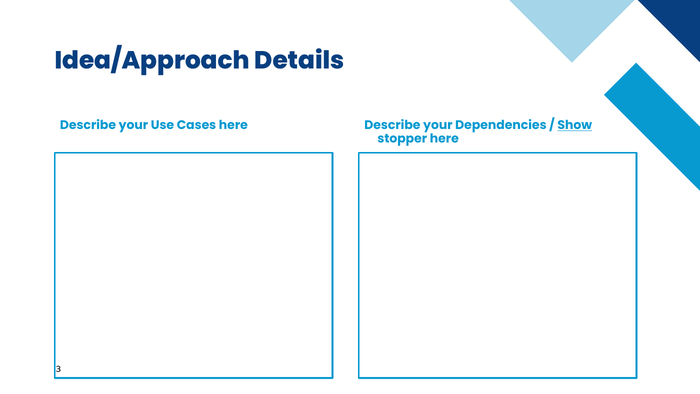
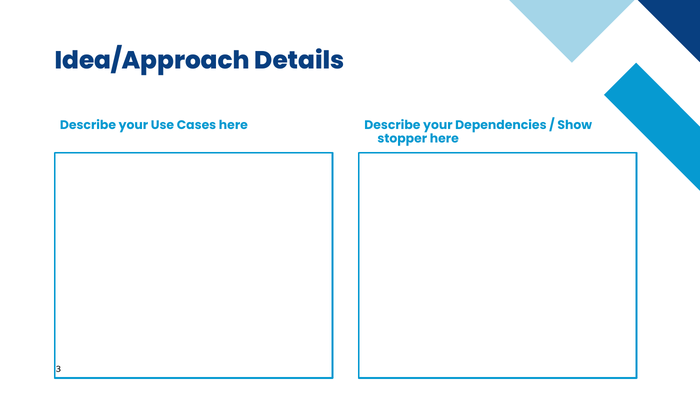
Show underline: present -> none
